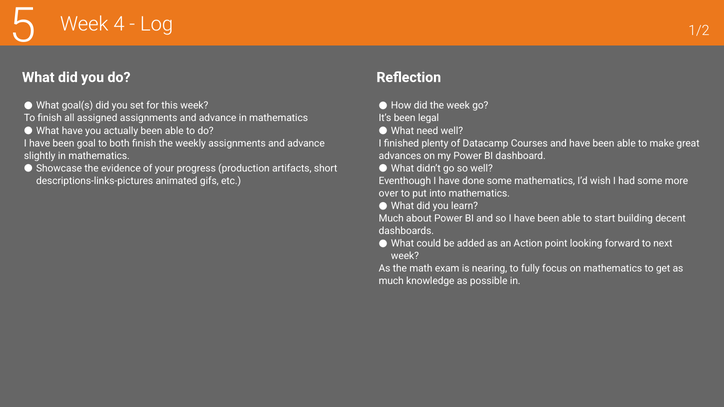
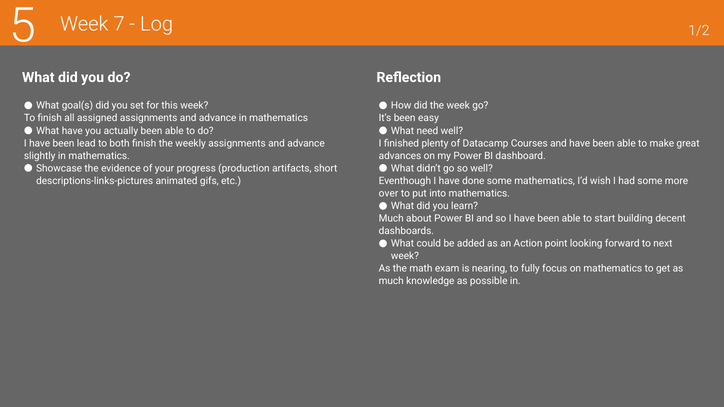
4: 4 -> 7
legal: legal -> easy
goal: goal -> lead
